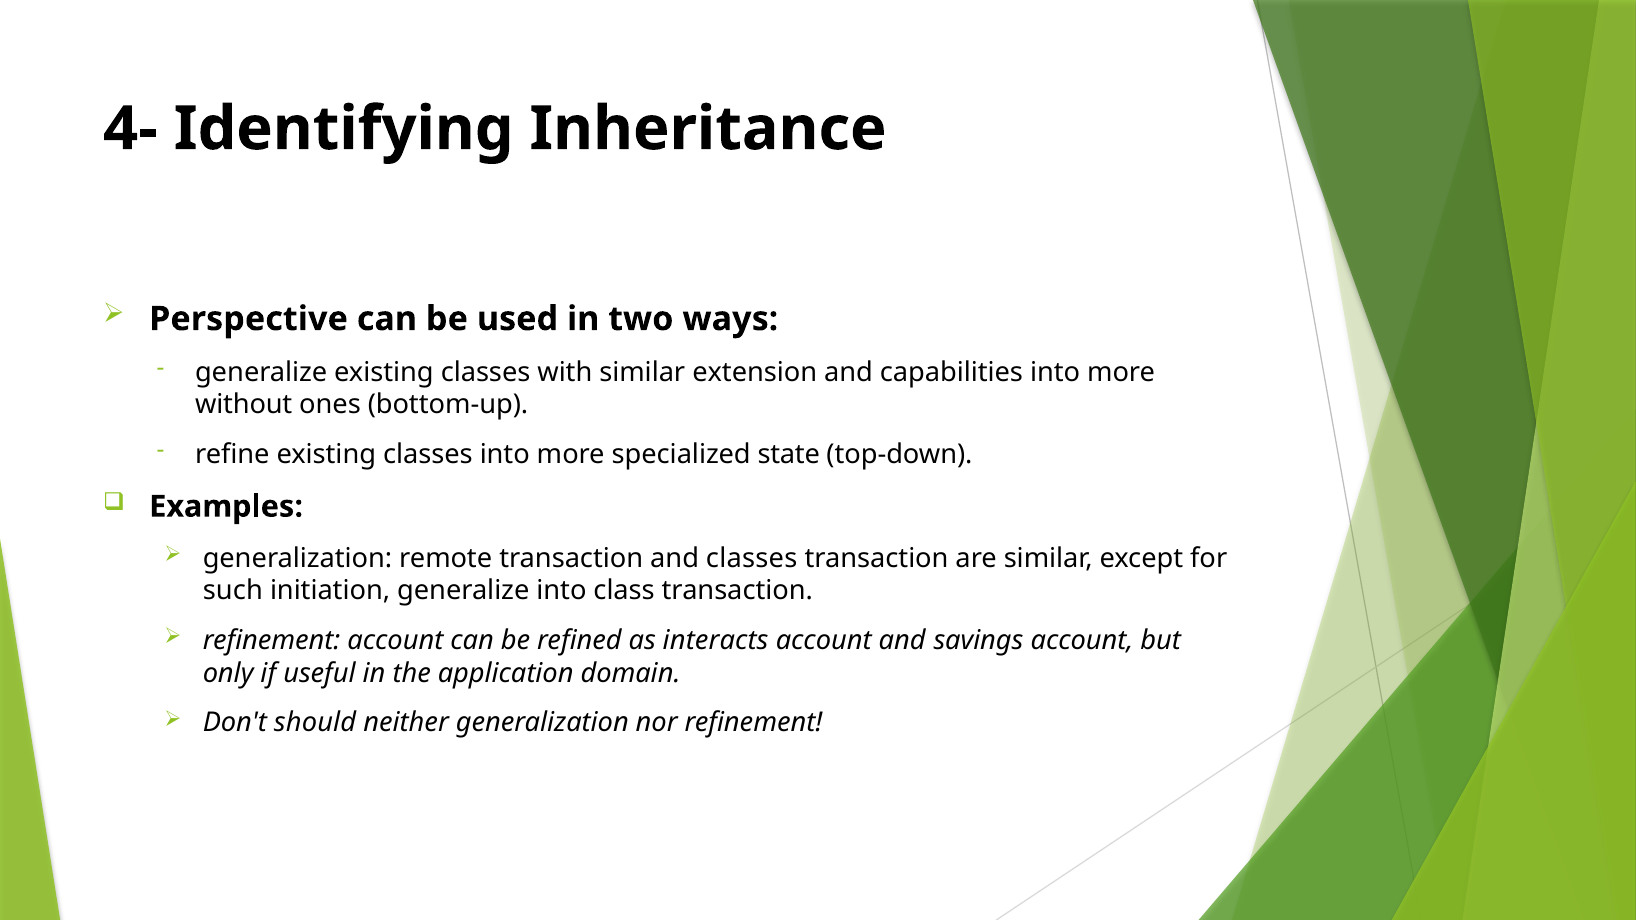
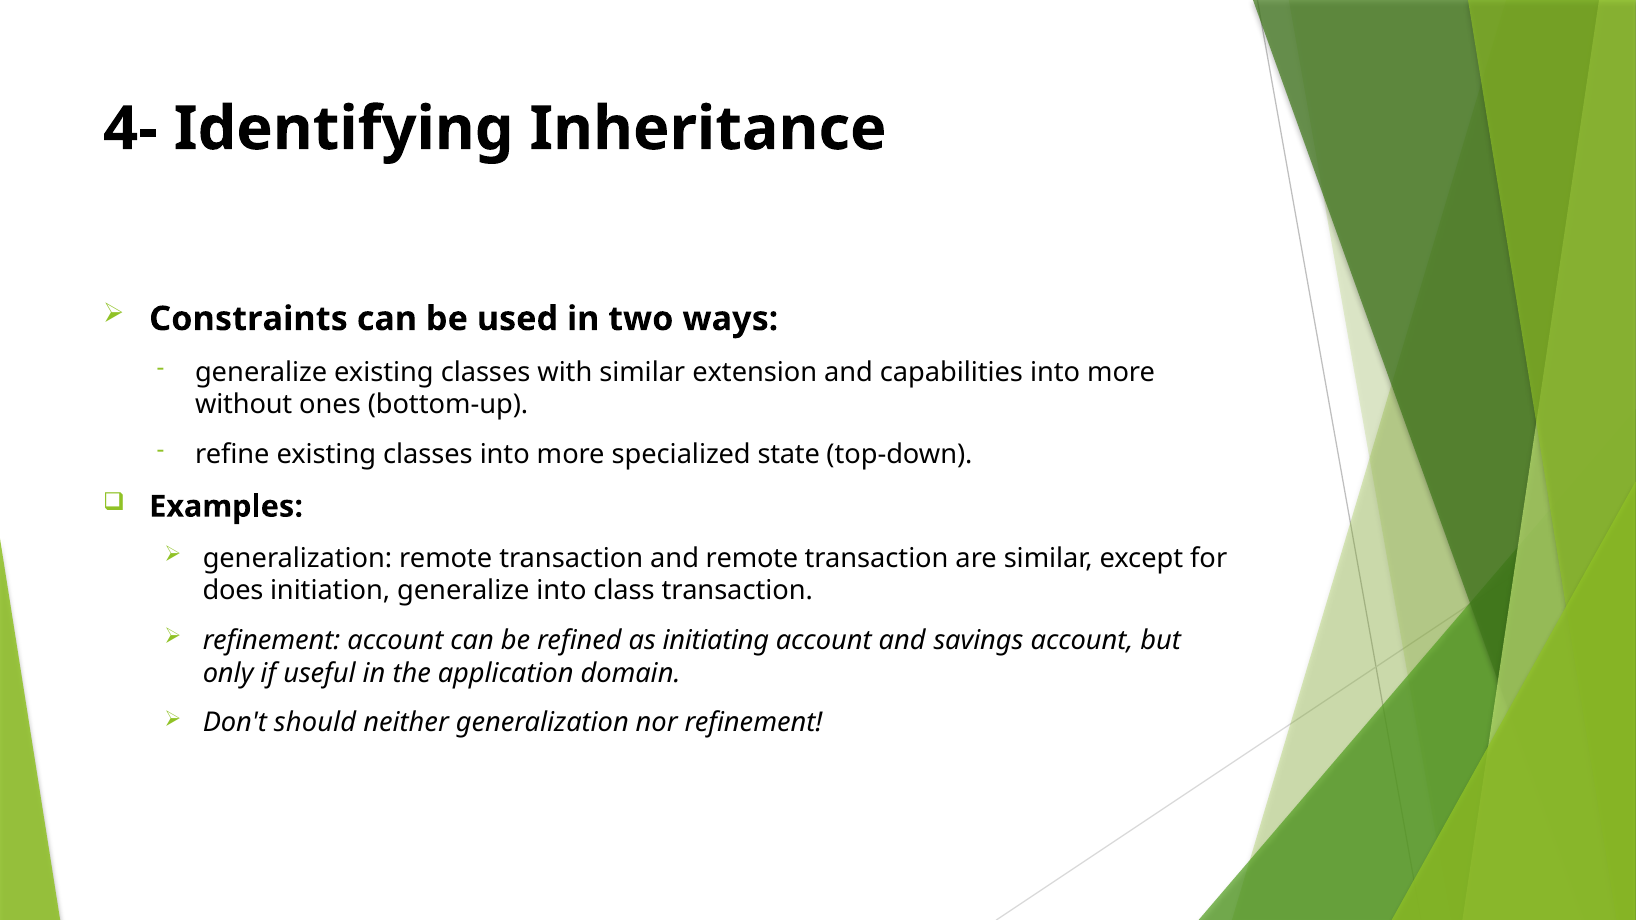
Perspective: Perspective -> Constraints
and classes: classes -> remote
such: such -> does
interacts: interacts -> initiating
